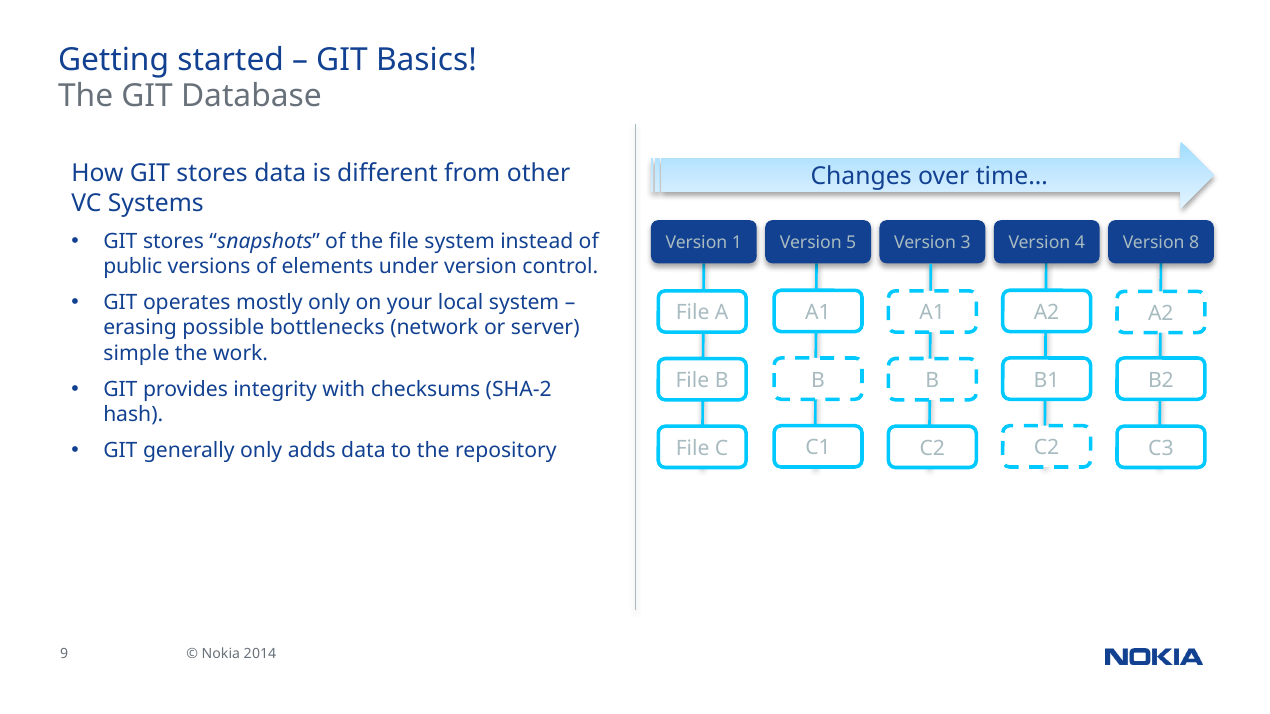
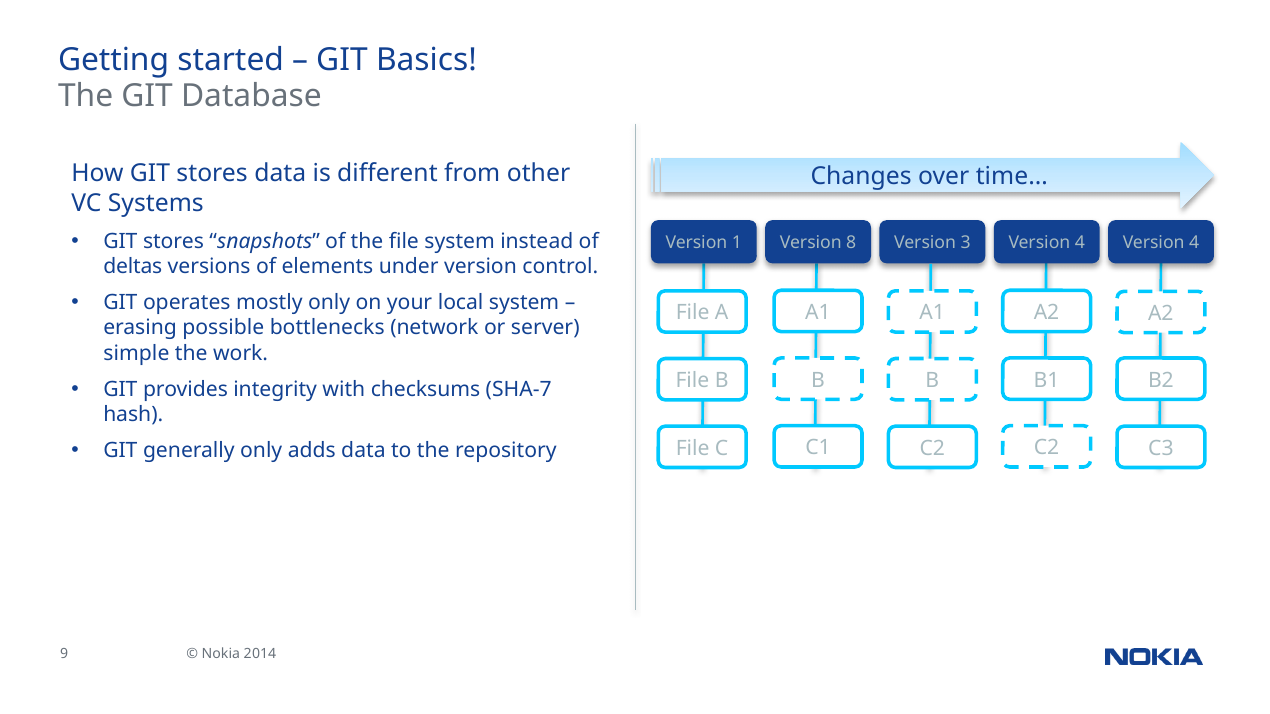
5: 5 -> 8
8 at (1194, 243): 8 -> 4
public: public -> deltas
SHA-2: SHA-2 -> SHA-7
